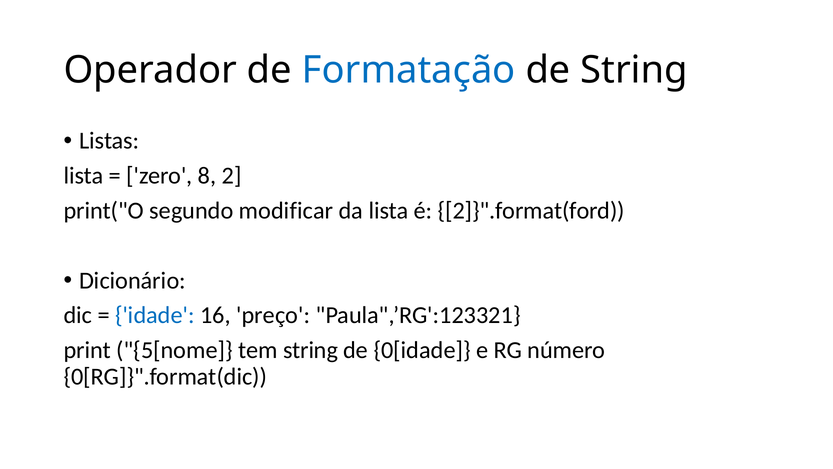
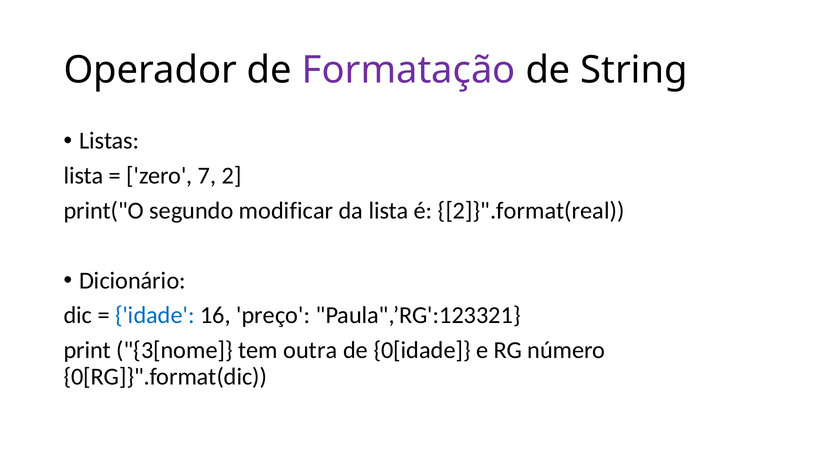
Formatação colour: blue -> purple
8: 8 -> 7
2]}".format(ford: 2]}".format(ford -> 2]}".format(real
5[nome: 5[nome -> 3[nome
tem string: string -> outra
